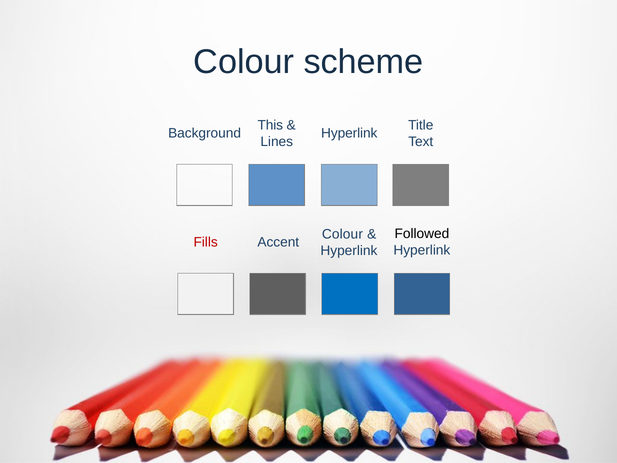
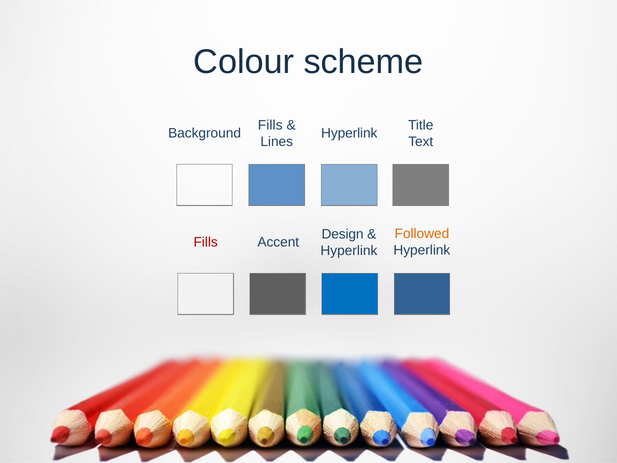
This at (270, 125): This -> Fills
Followed colour: black -> orange
Colour at (342, 234): Colour -> Design
